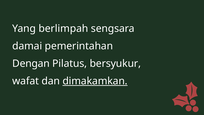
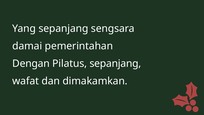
Yang berlimpah: berlimpah -> sepanjang
Pilatus bersyukur: bersyukur -> sepanjang
dimakamkan underline: present -> none
